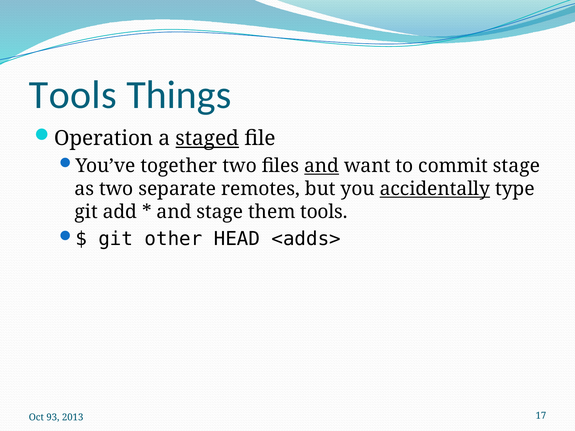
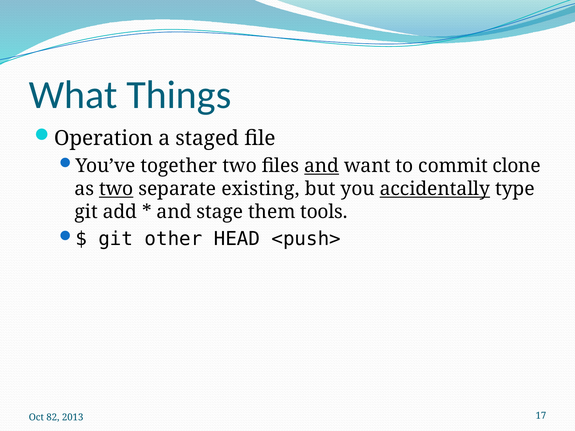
Tools at (73, 95): Tools -> What
staged underline: present -> none
commit stage: stage -> clone
two at (116, 189) underline: none -> present
remotes: remotes -> existing
<adds>: <adds> -> <push>
93: 93 -> 82
